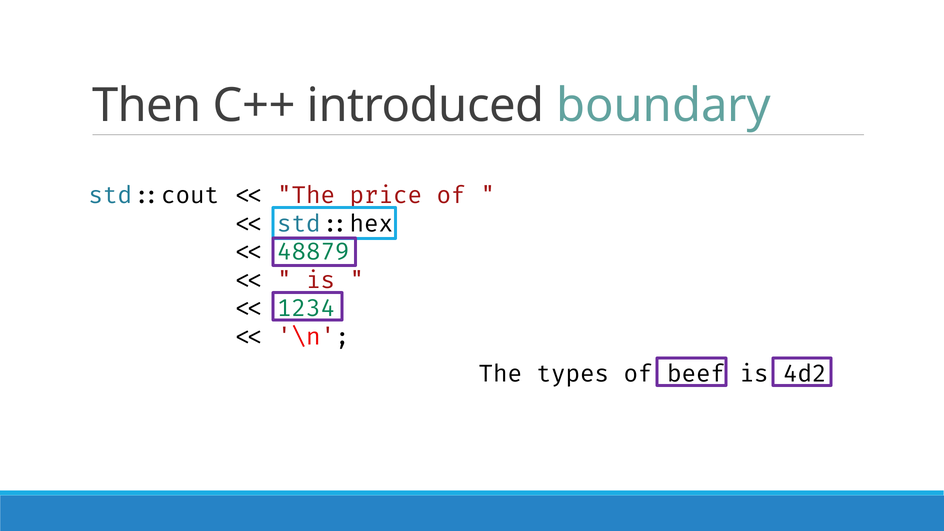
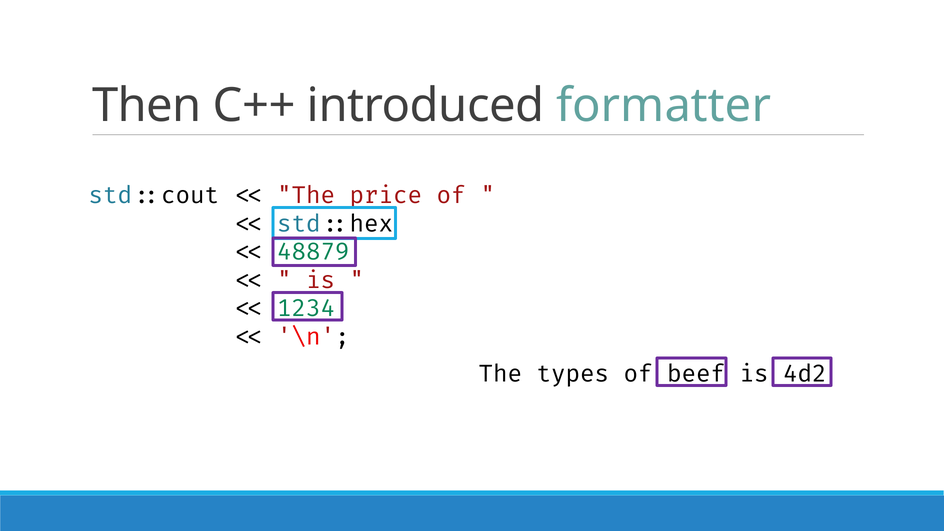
boundary: boundary -> formatter
